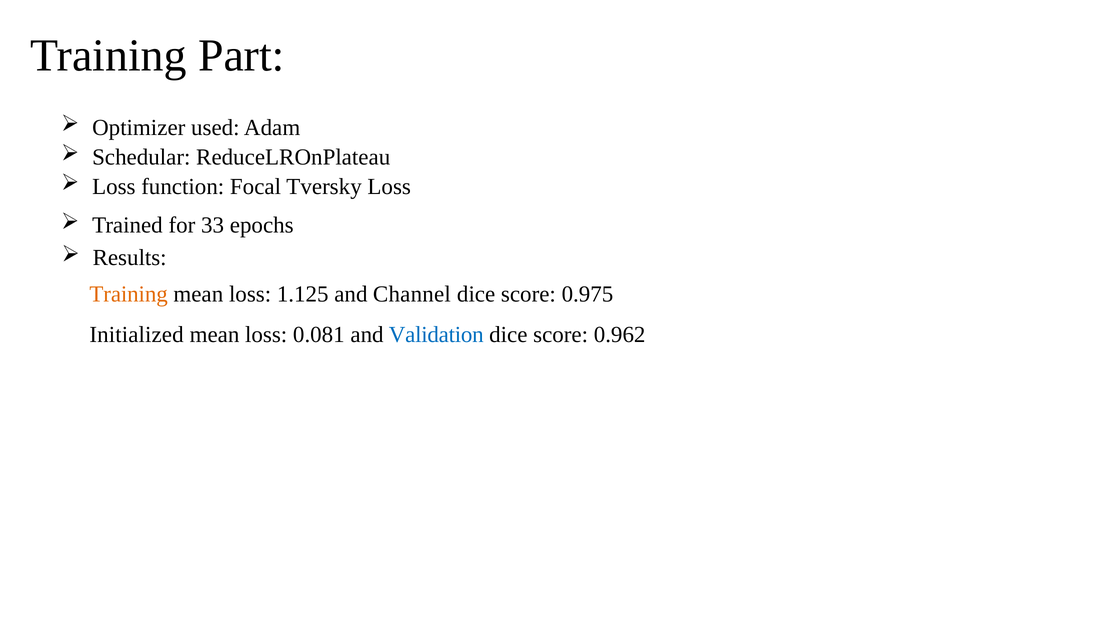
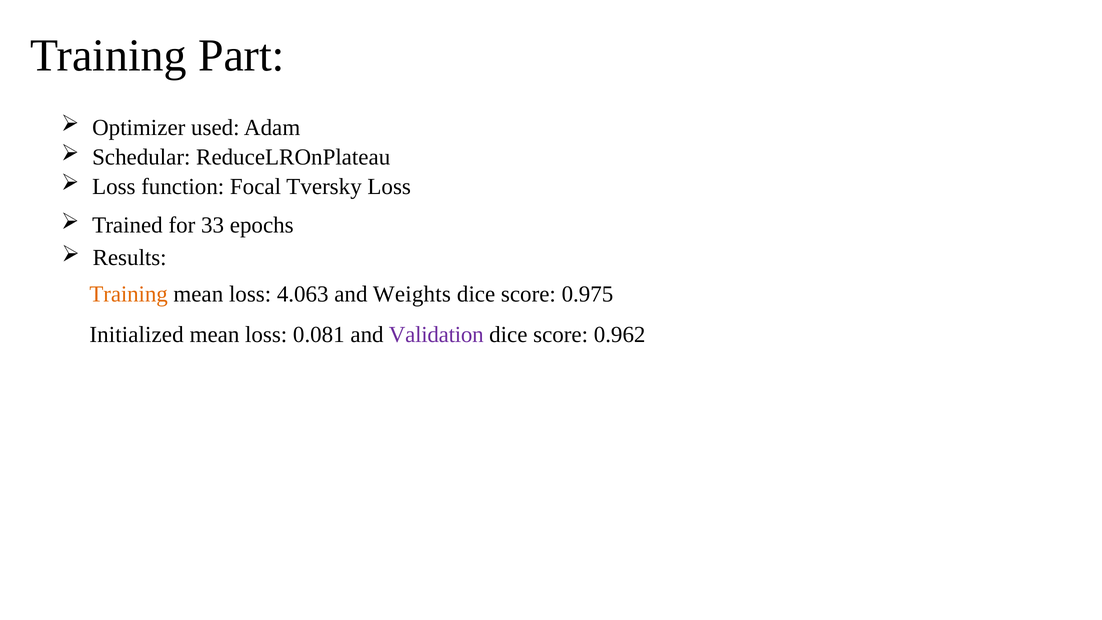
1.125: 1.125 -> 4.063
Channel: Channel -> Weights
Validation colour: blue -> purple
